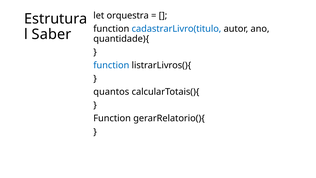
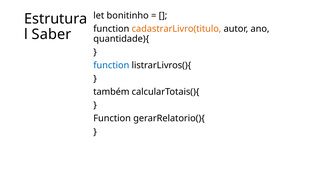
orquestra: orquestra -> bonitinho
cadastrarLivro(titulo colour: blue -> orange
quantos: quantos -> também
